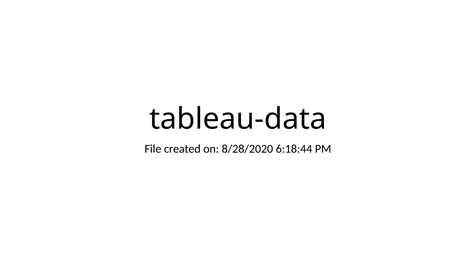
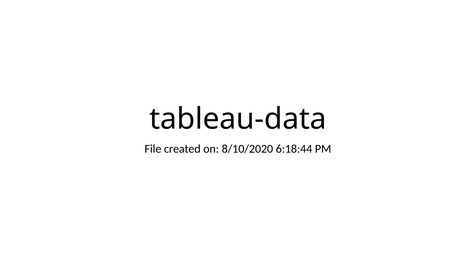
8/28/2020: 8/28/2020 -> 8/10/2020
